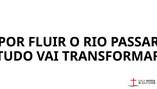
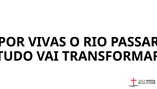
FLUIR: FLUIR -> VIVAS
